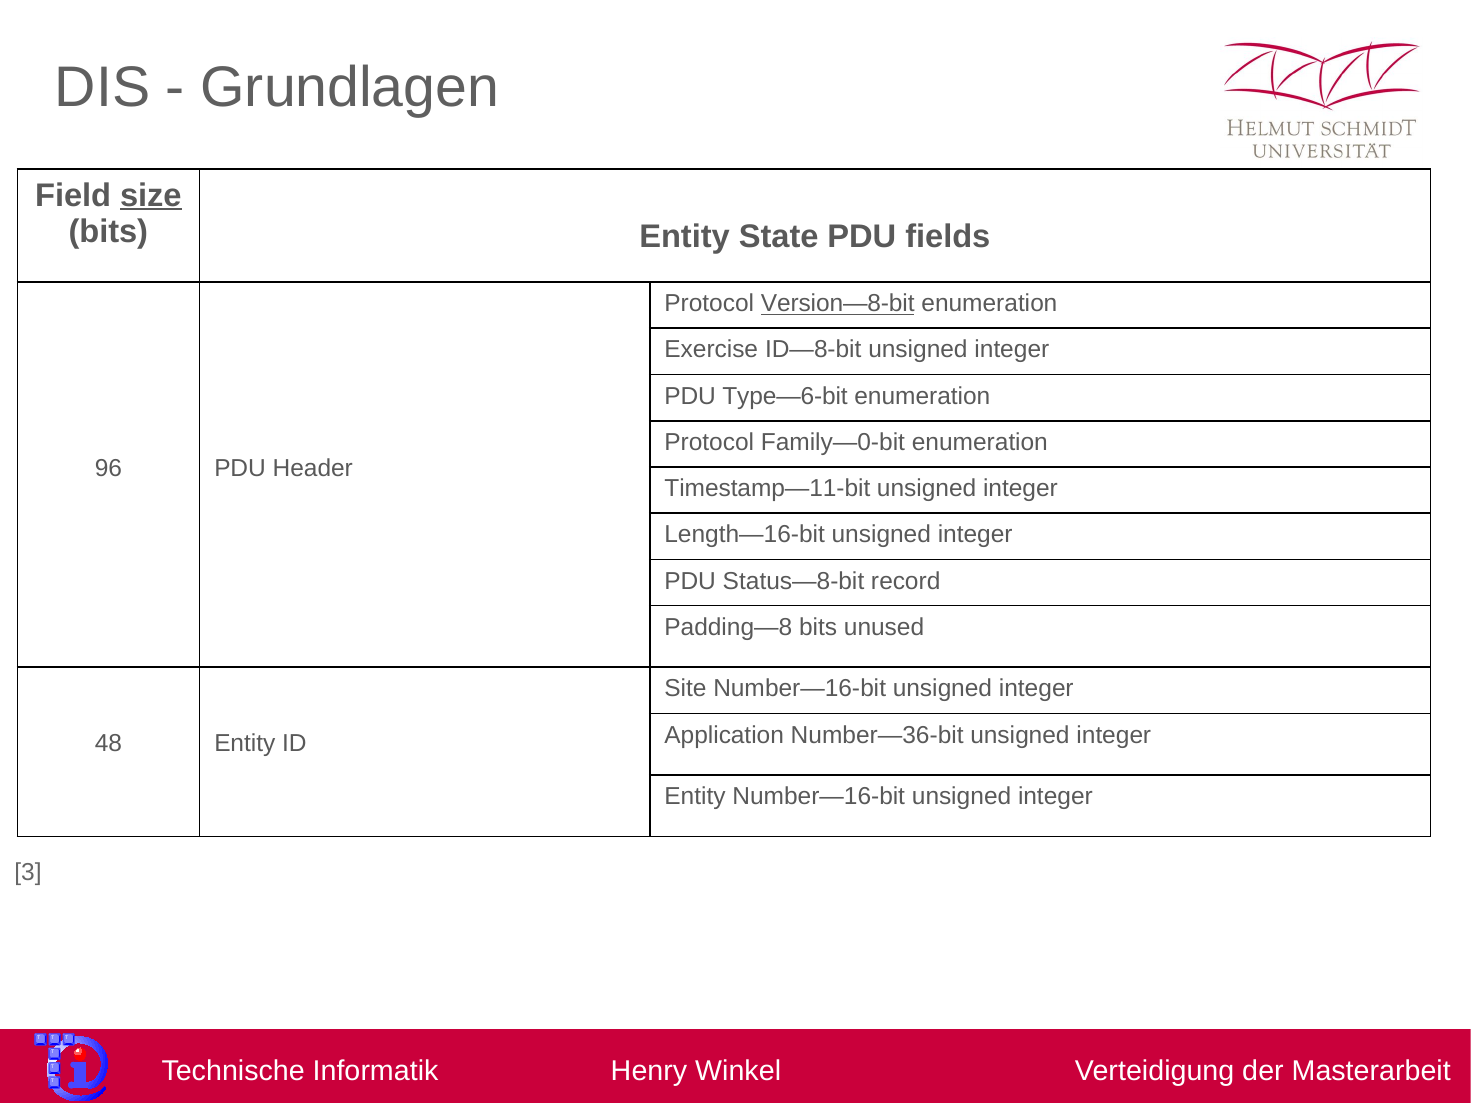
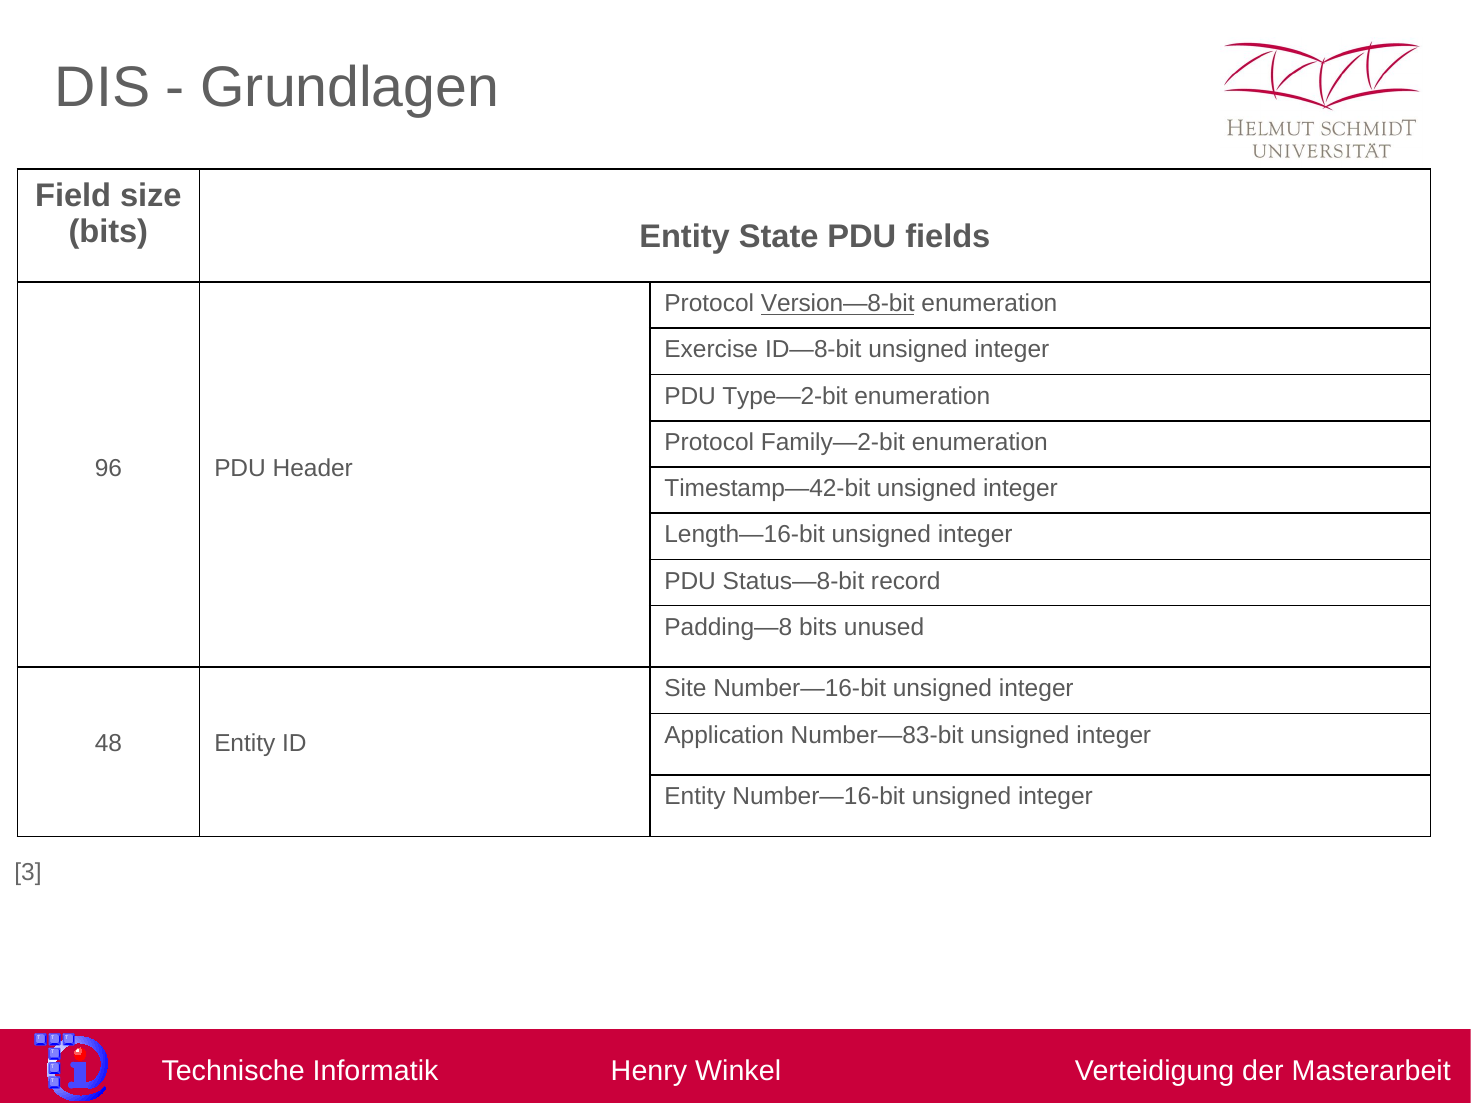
size underline: present -> none
Type—6-bit: Type—6-bit -> Type—2-bit
Family—0-bit: Family—0-bit -> Family—2-bit
Timestamp—11-bit: Timestamp—11-bit -> Timestamp—42-bit
Number—36-bit: Number—36-bit -> Number—83-bit
